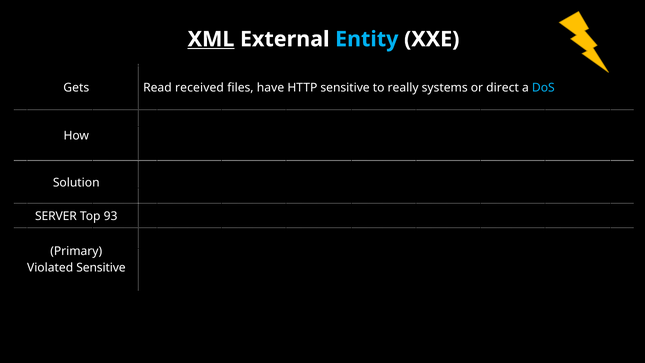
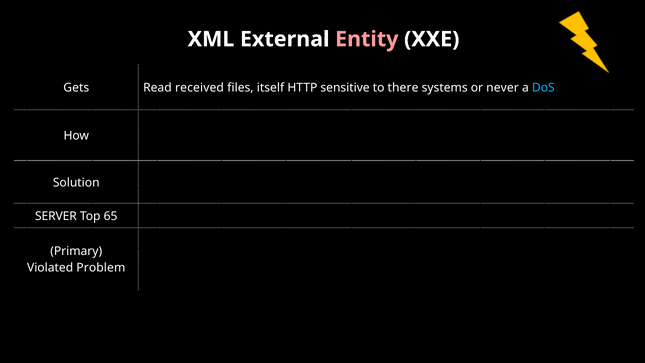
XML underline: present -> none
Entity colour: light blue -> pink
have: have -> itself
really: really -> there
direct: direct -> never
93: 93 -> 65
Violated Sensitive: Sensitive -> Problem
